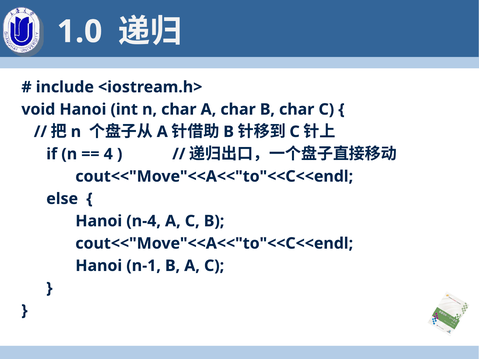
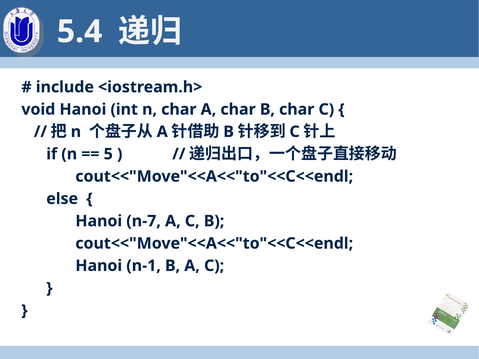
1.0: 1.0 -> 5.4
4: 4 -> 5
n-4: n-4 -> n-7
